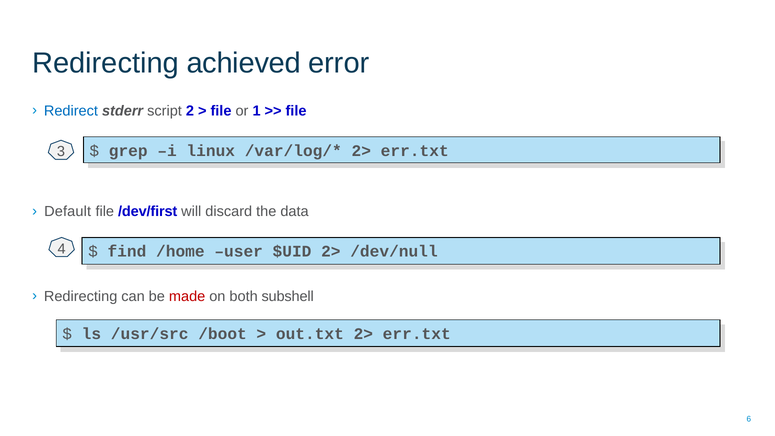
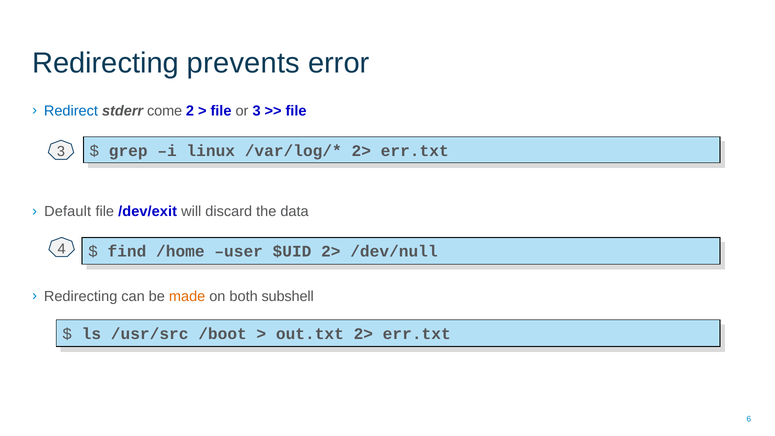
achieved: achieved -> prevents
script: script -> come
or 1: 1 -> 3
/dev/first: /dev/first -> /dev/exit
made colour: red -> orange
